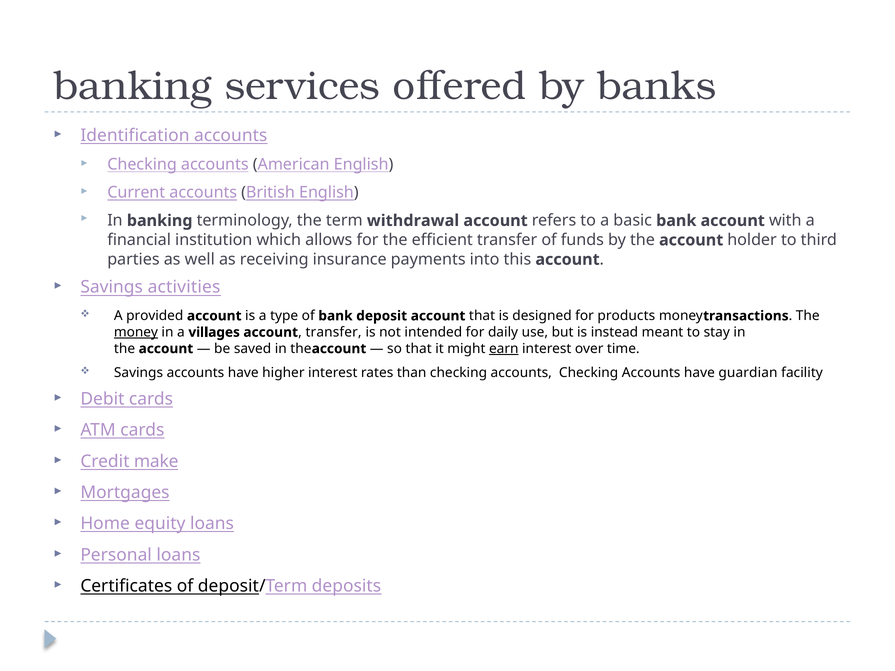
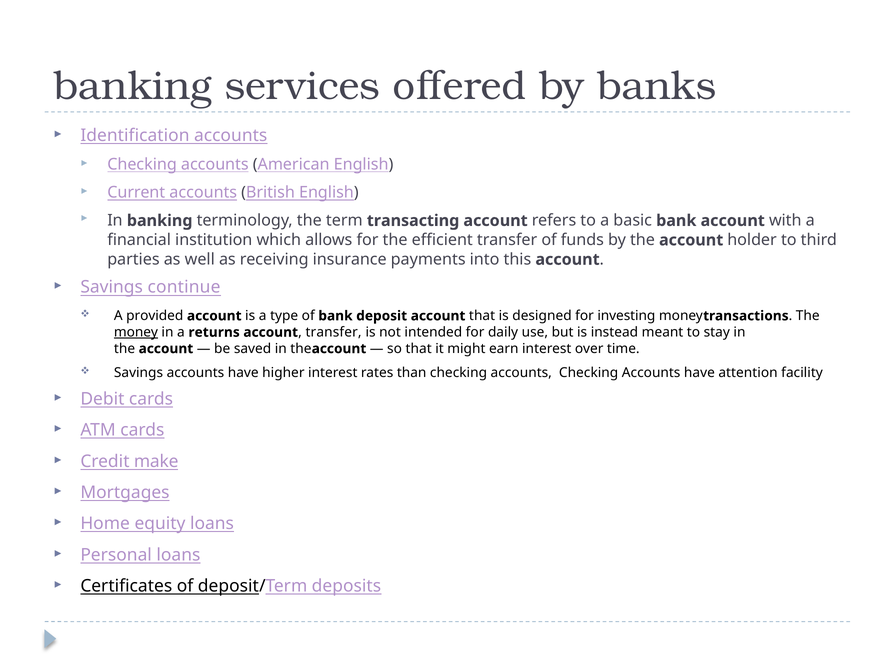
withdrawal: withdrawal -> transacting
activities: activities -> continue
products: products -> investing
villages: villages -> returns
earn underline: present -> none
guardian: guardian -> attention
